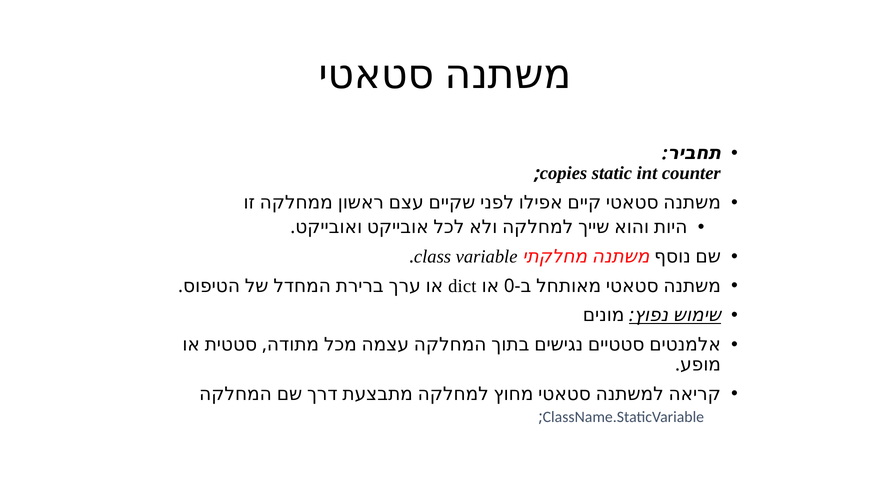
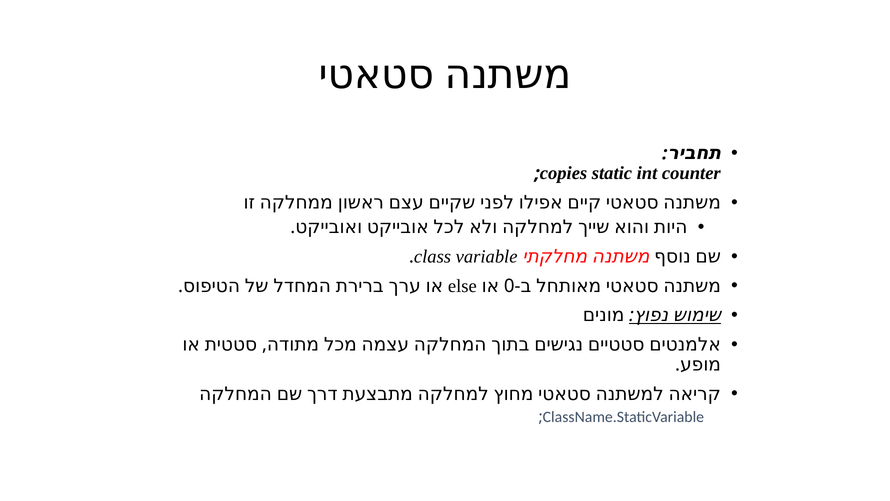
dict: dict -> else
